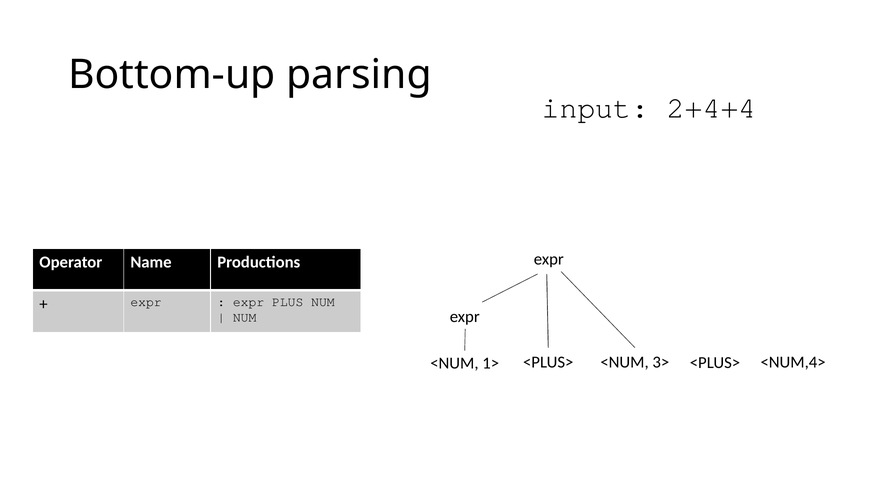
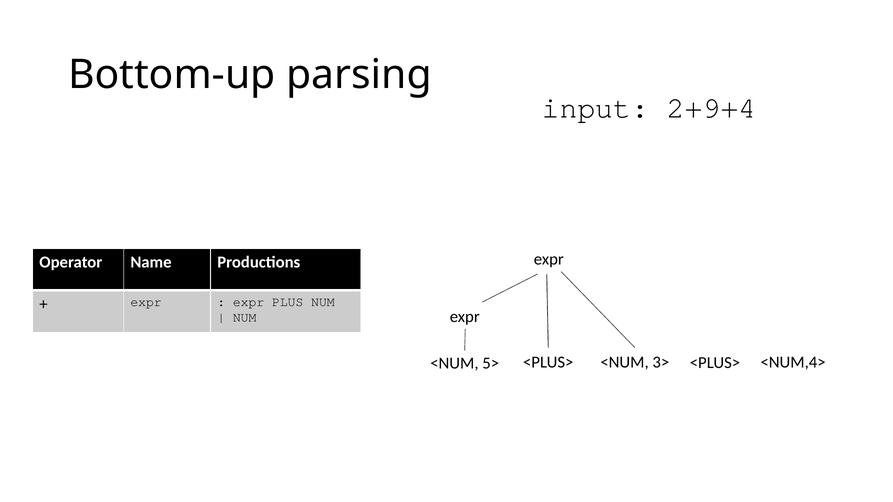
2+4+4: 2+4+4 -> 2+9+4
1>: 1> -> 5>
